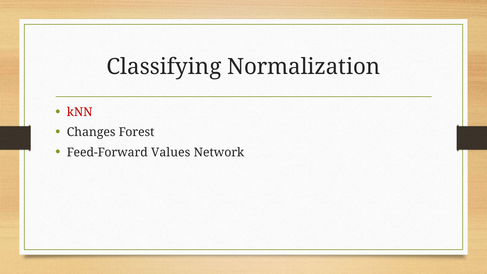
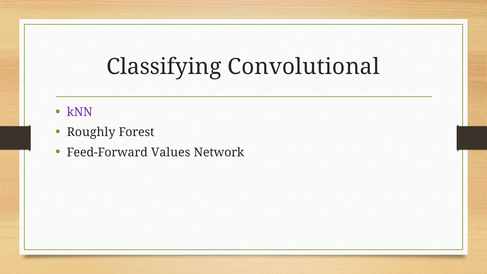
Normalization: Normalization -> Convolutional
kNN colour: red -> purple
Changes: Changes -> Roughly
